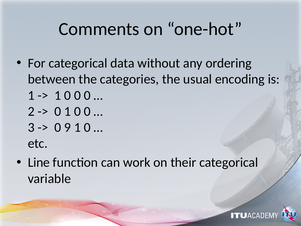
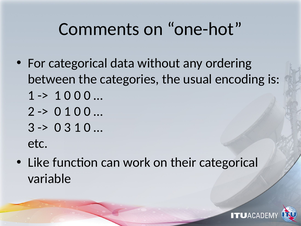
0 9: 9 -> 3
Line: Line -> Like
